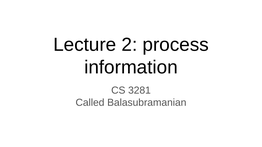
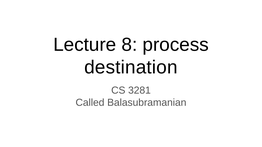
2: 2 -> 8
information: information -> destination
